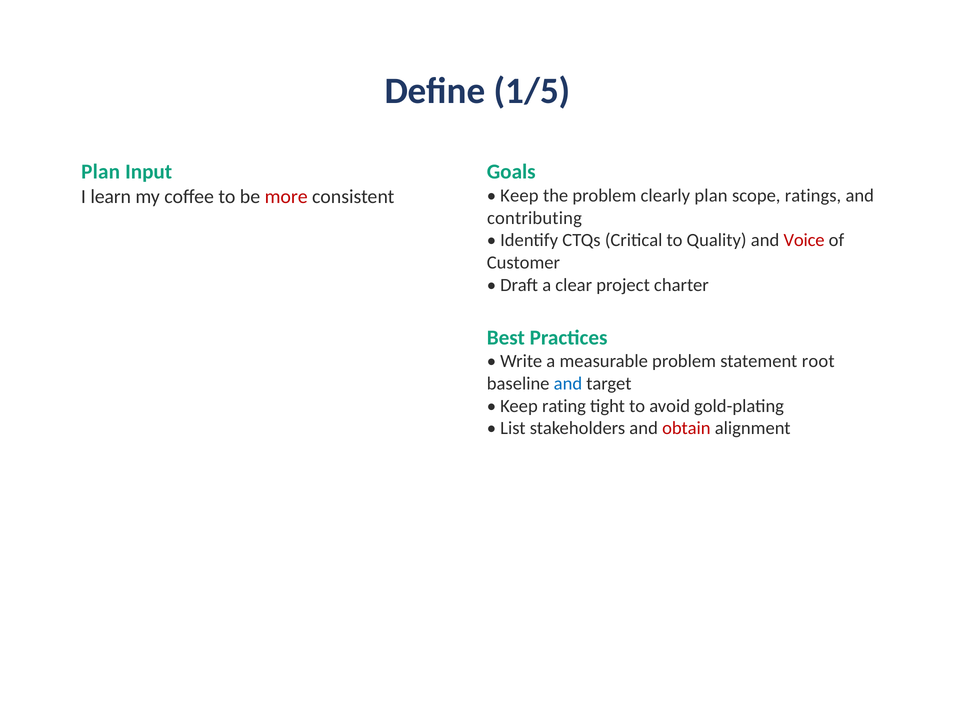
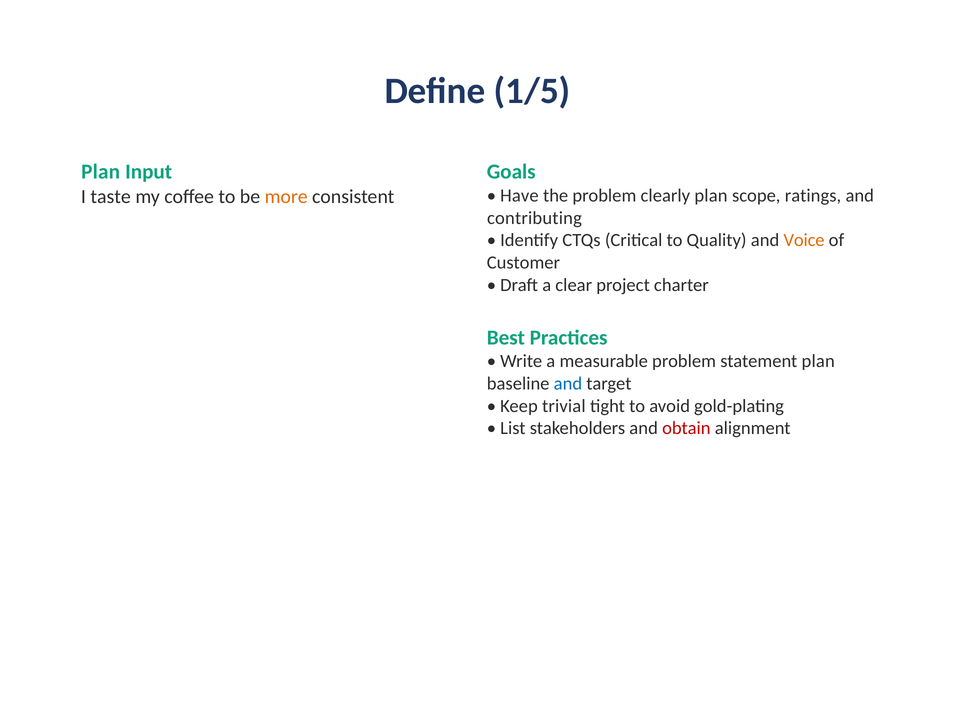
Keep at (519, 195): Keep -> Have
learn: learn -> taste
more colour: red -> orange
Voice colour: red -> orange
statement root: root -> plan
rating: rating -> trivial
